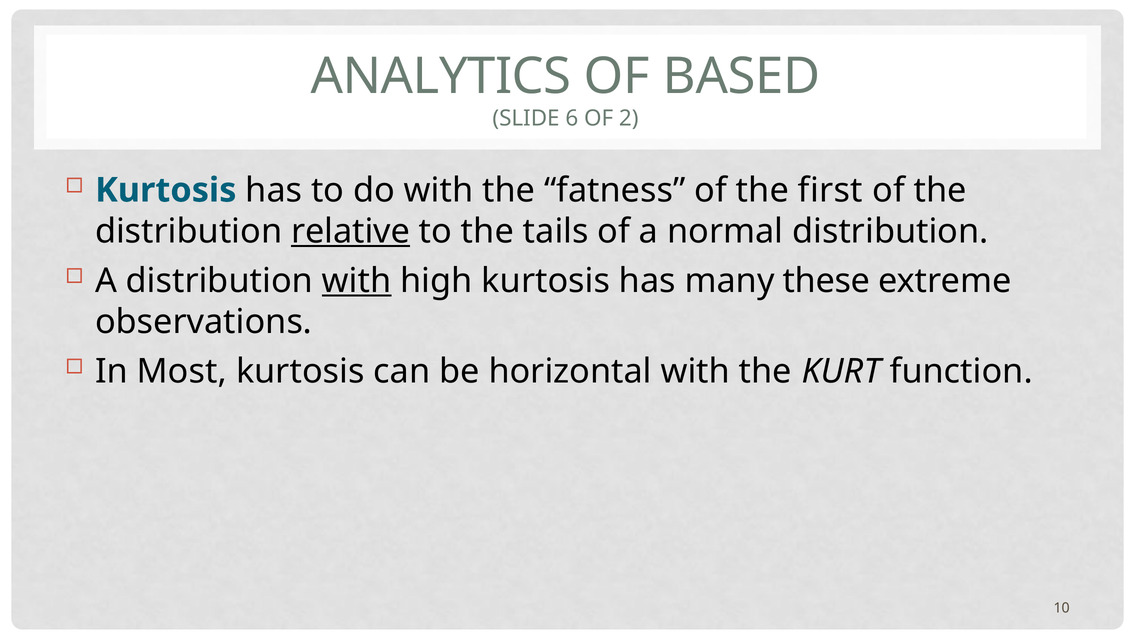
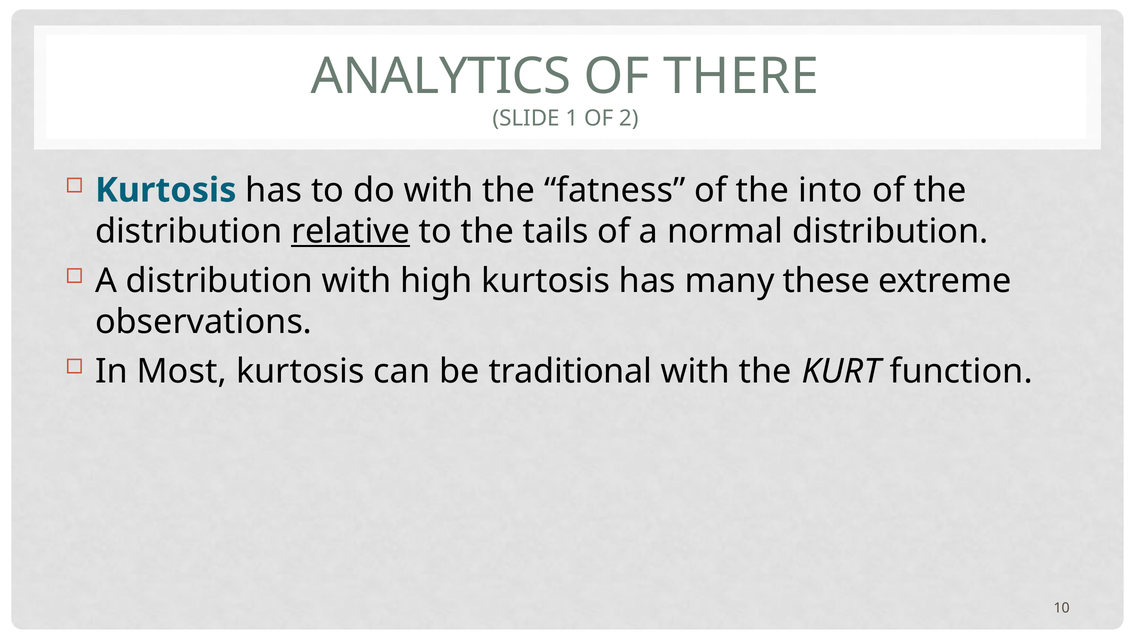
BASED: BASED -> THERE
6: 6 -> 1
first: first -> into
with at (357, 281) underline: present -> none
horizontal: horizontal -> traditional
